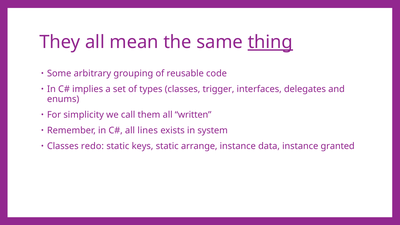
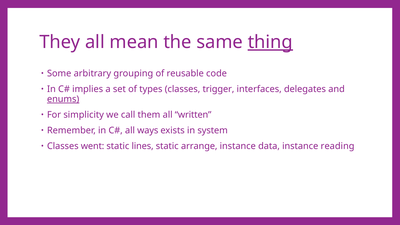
enums underline: none -> present
lines: lines -> ways
redo: redo -> went
keys: keys -> lines
granted: granted -> reading
